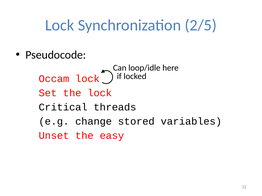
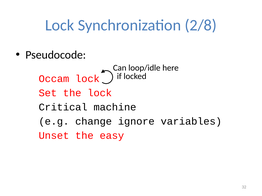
2/5: 2/5 -> 2/8
threads: threads -> machine
stored: stored -> ignore
